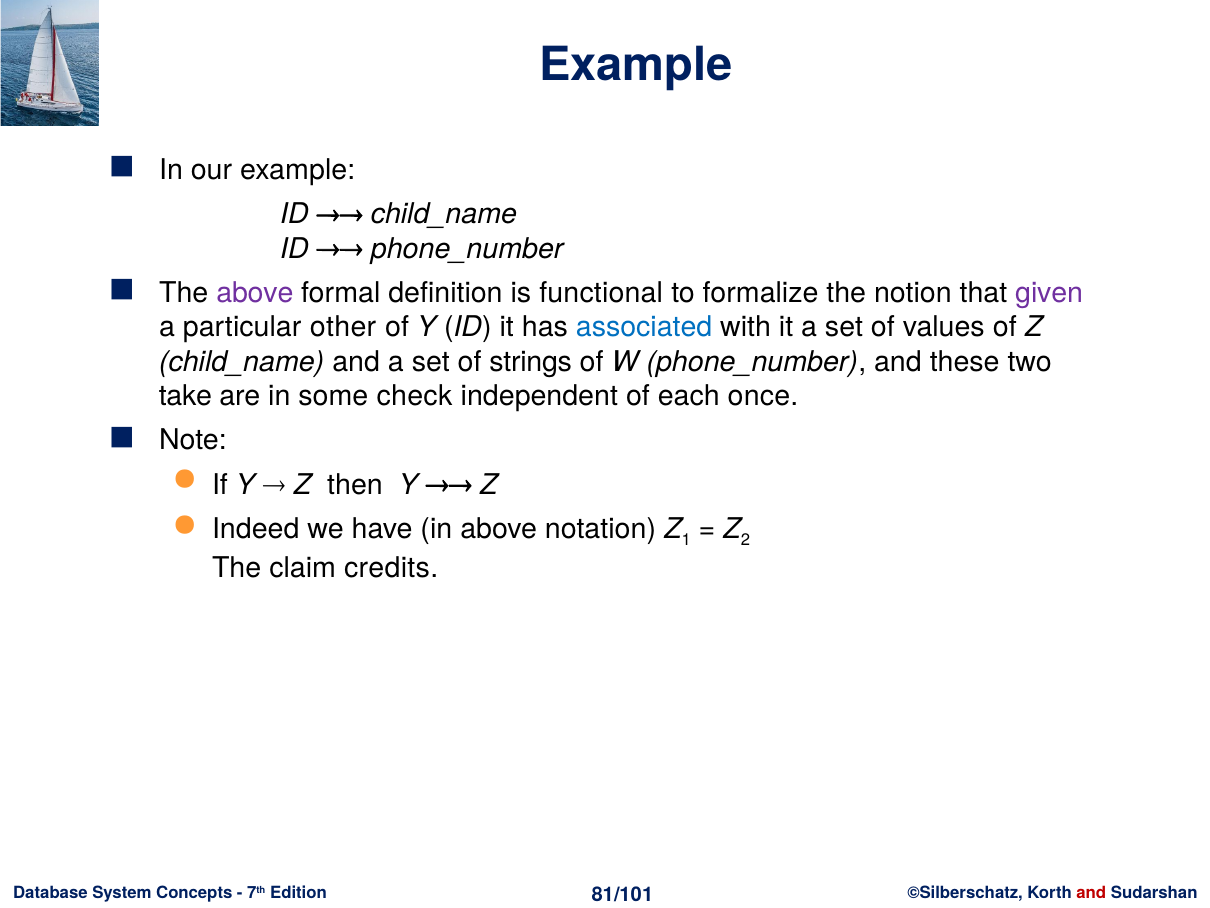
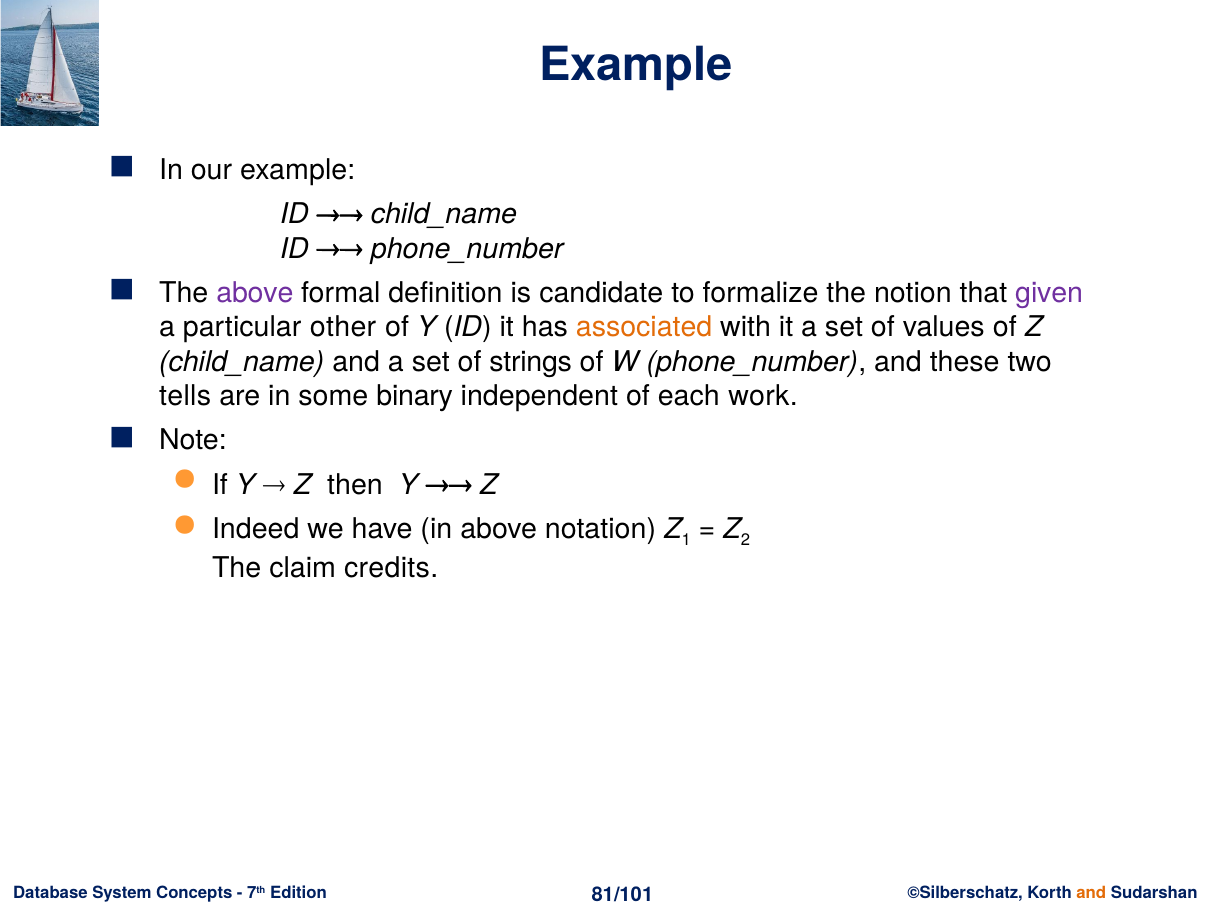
functional: functional -> candidate
associated colour: blue -> orange
take: take -> tells
check: check -> binary
once: once -> work
and at (1091, 892) colour: red -> orange
